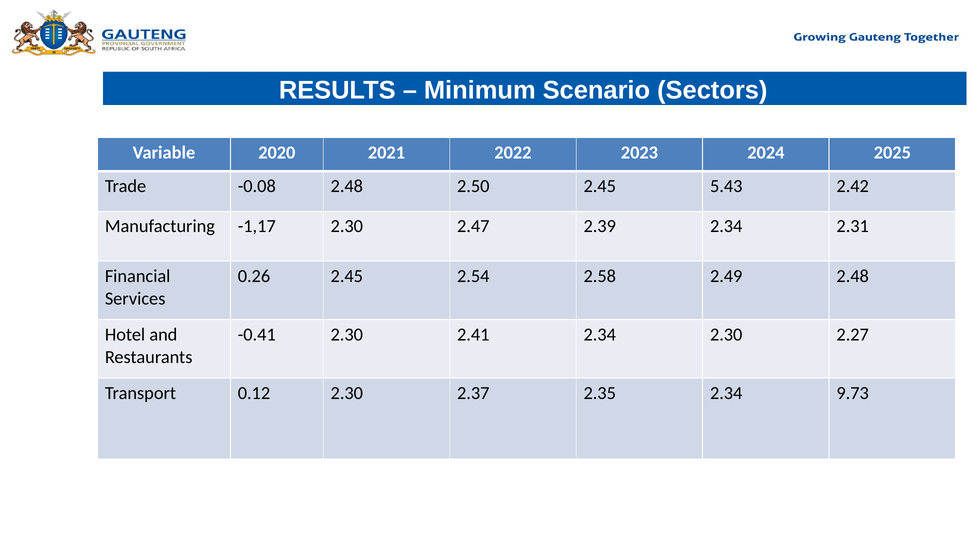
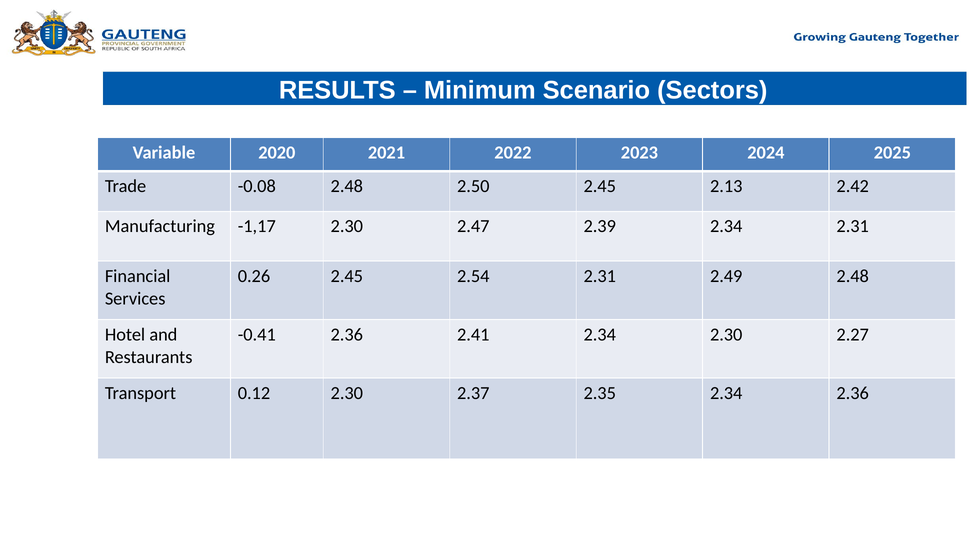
5.43: 5.43 -> 2.13
2.54 2.58: 2.58 -> 2.31
-0.41 2.30: 2.30 -> 2.36
2.34 9.73: 9.73 -> 2.36
